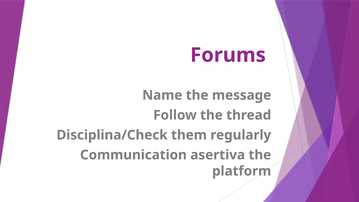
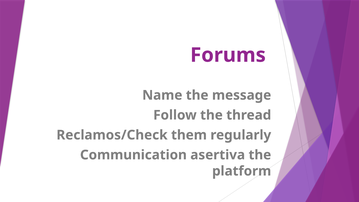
Disciplina/Check: Disciplina/Check -> Reclamos/Check
